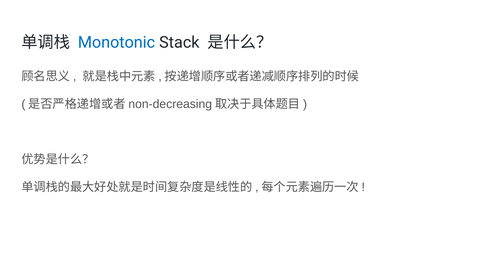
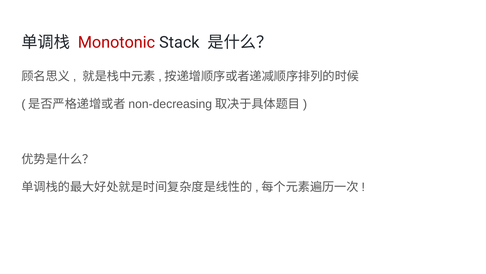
Monotonic colour: blue -> red
